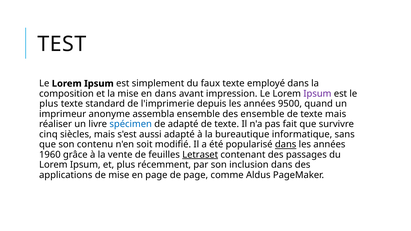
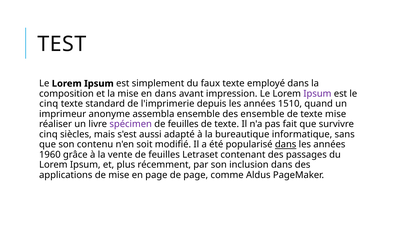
plus at (49, 104): plus -> cinq
9500: 9500 -> 1510
texte mais: mais -> mise
spécimen colour: blue -> purple
adapté at (183, 124): adapté -> feuilles
Letraset underline: present -> none
